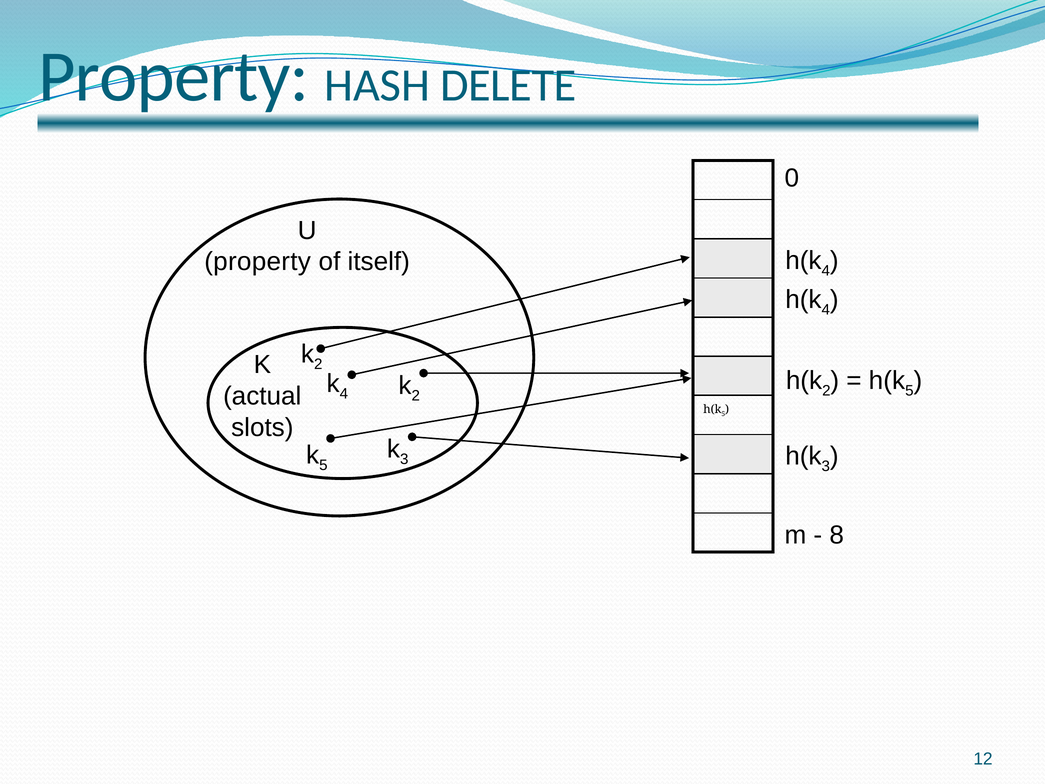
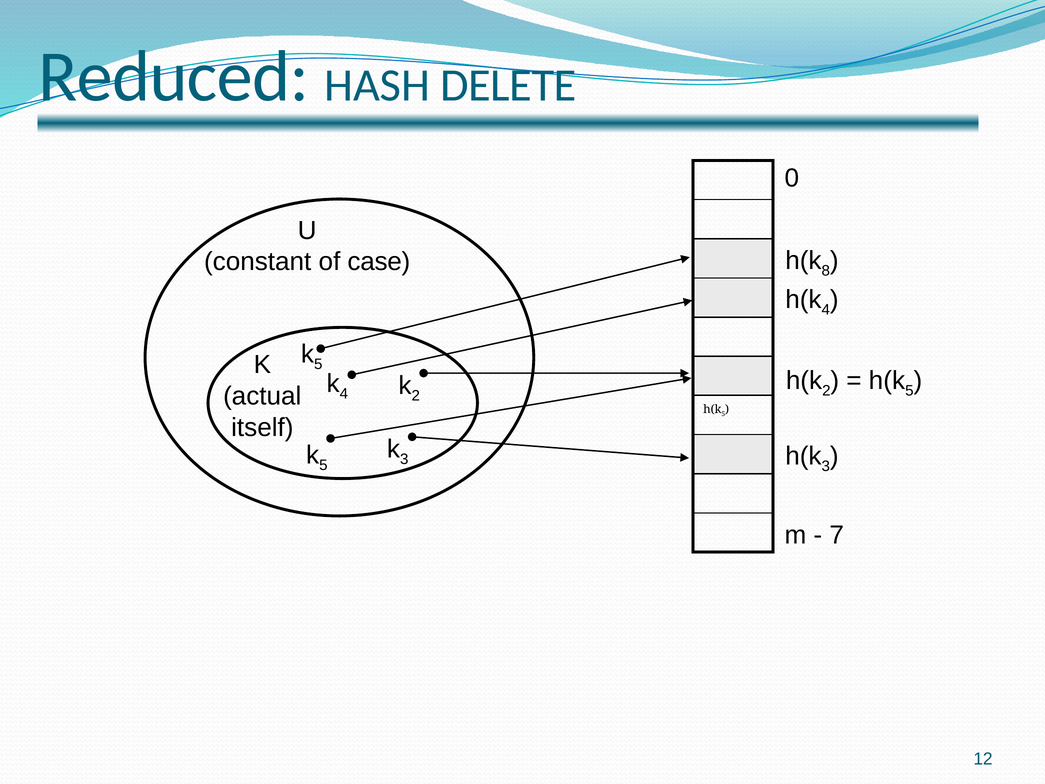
Property at (174, 77): Property -> Reduced
4 at (826, 271): 4 -> 8
property at (258, 262): property -> constant
itself: itself -> case
2 at (318, 364): 2 -> 5
slots: slots -> itself
8: 8 -> 7
